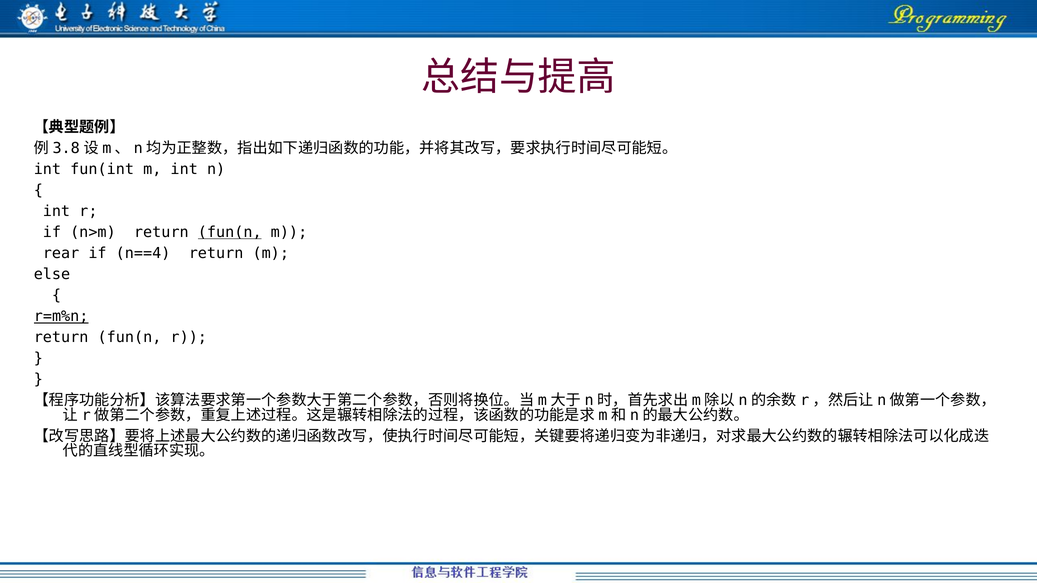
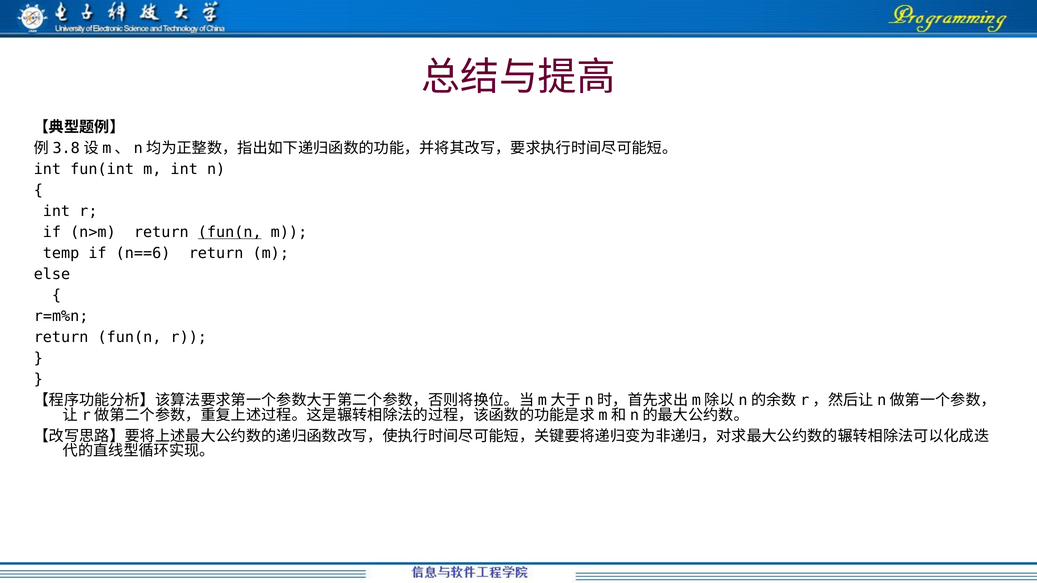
rear: rear -> temp
n==4: n==4 -> n==6
r=m%n underline: present -> none
